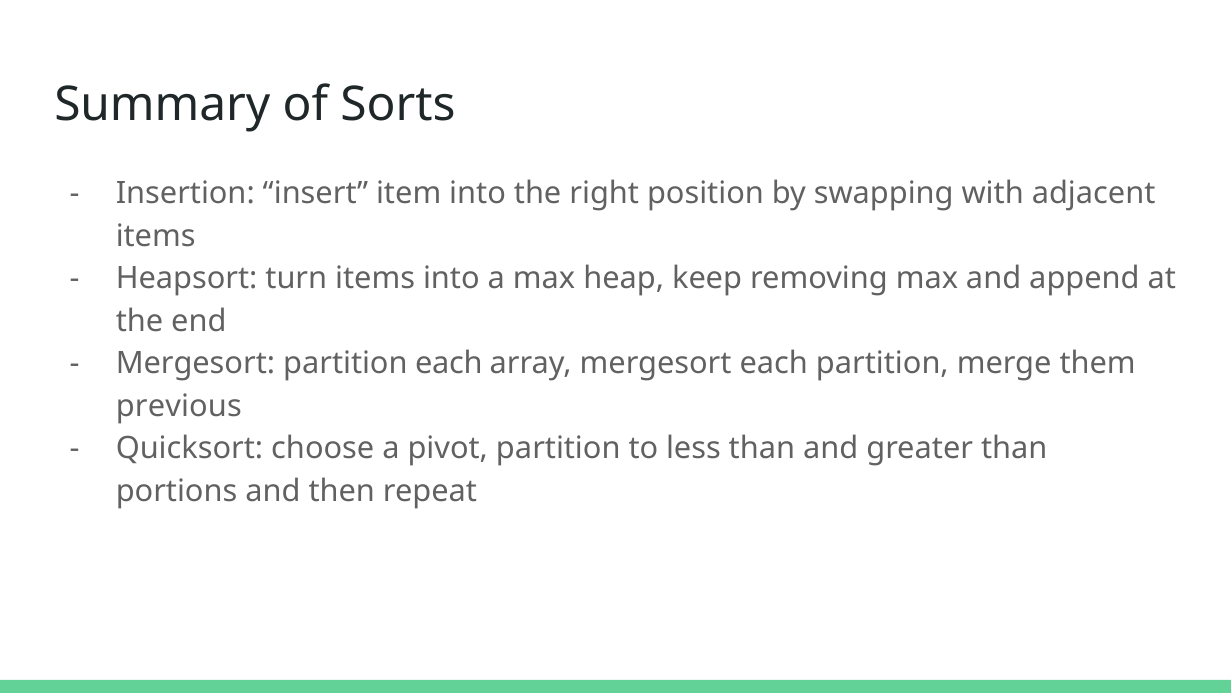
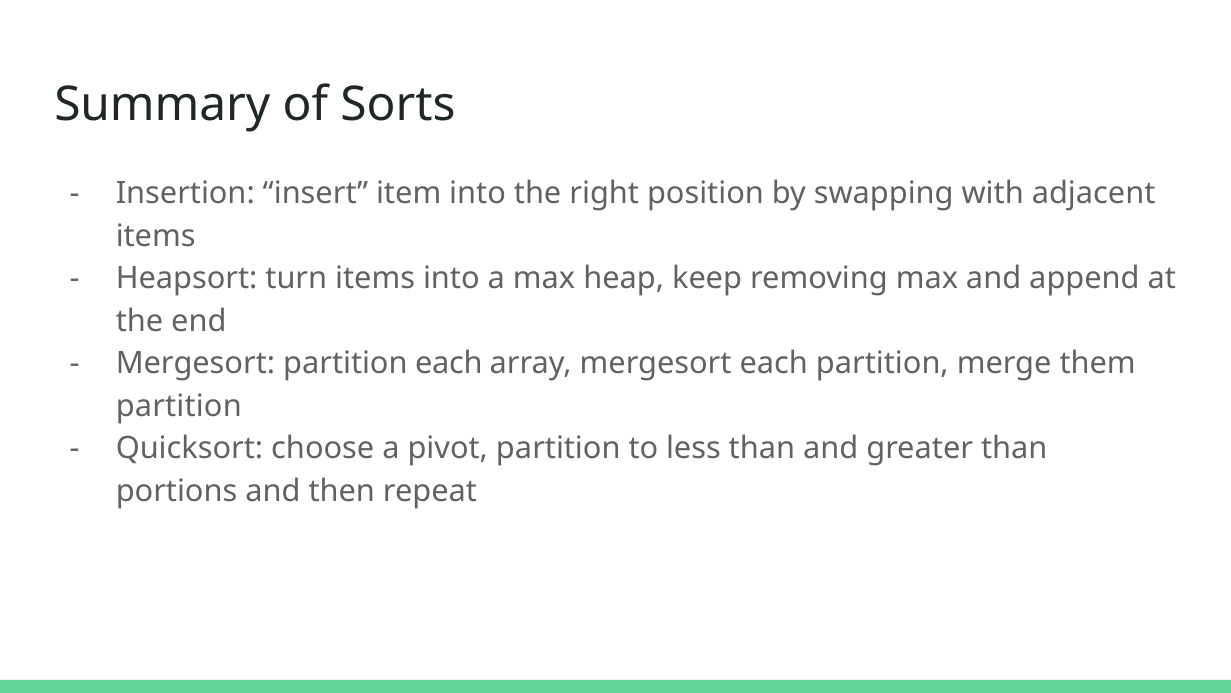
previous at (179, 406): previous -> partition
